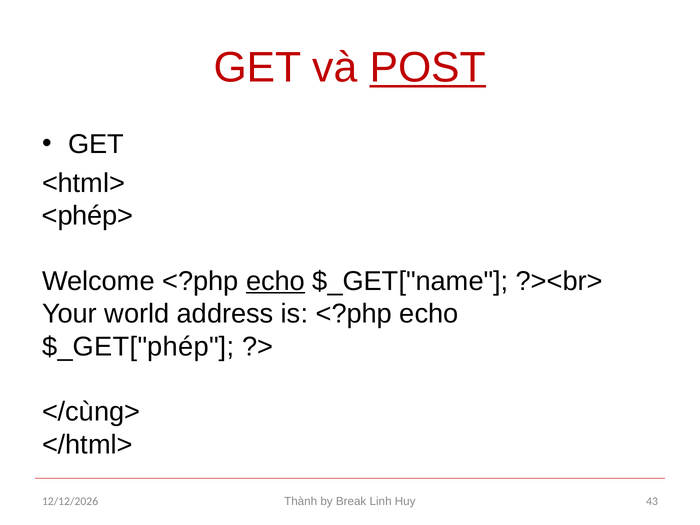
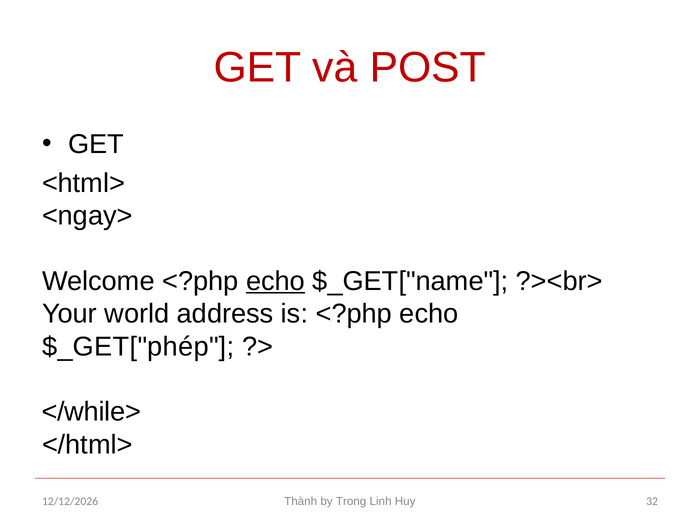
POST underline: present -> none
<phép>: <phép> -> <ngay>
</cùng>: </cùng> -> </while>
Break: Break -> Trong
43: 43 -> 32
